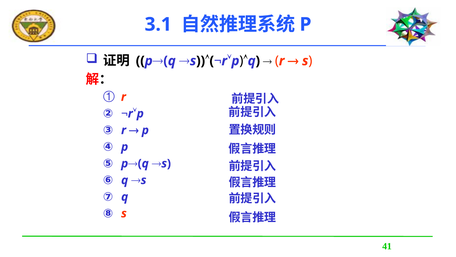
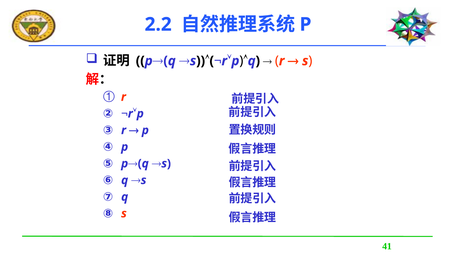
3.1: 3.1 -> 2.2
